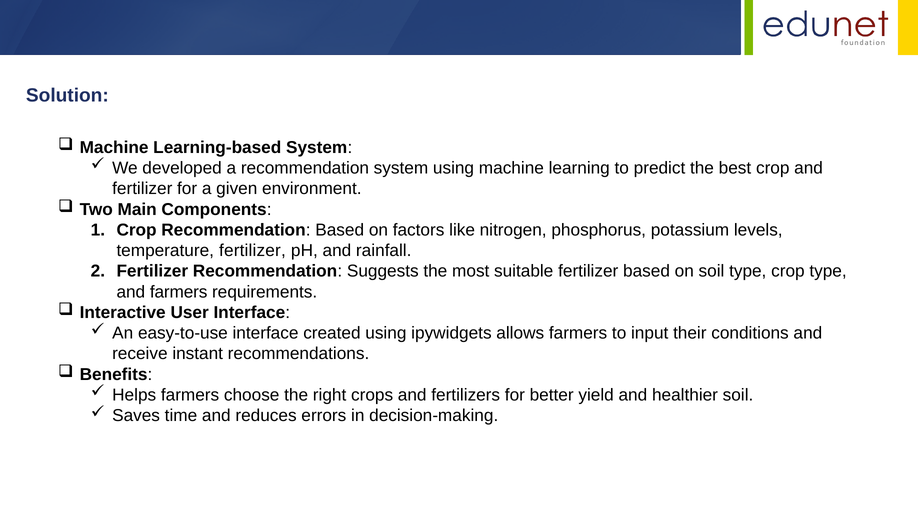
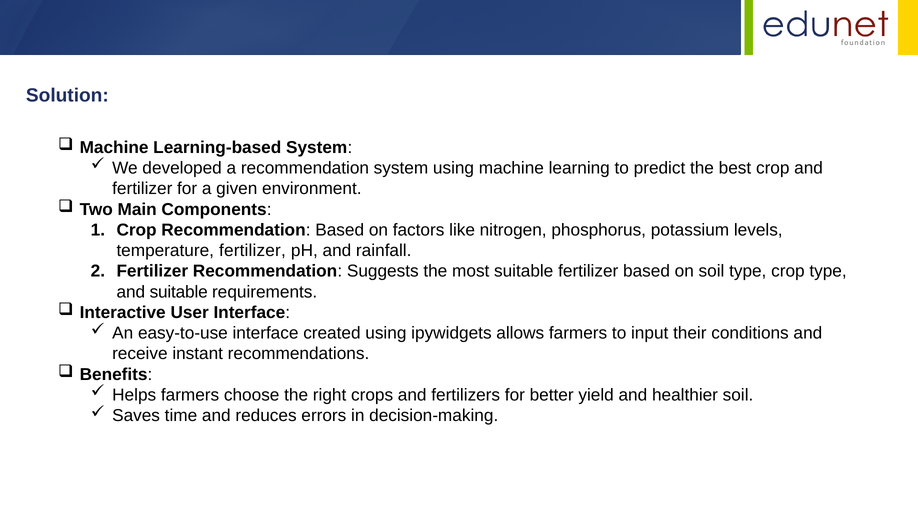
and farmers: farmers -> suitable
